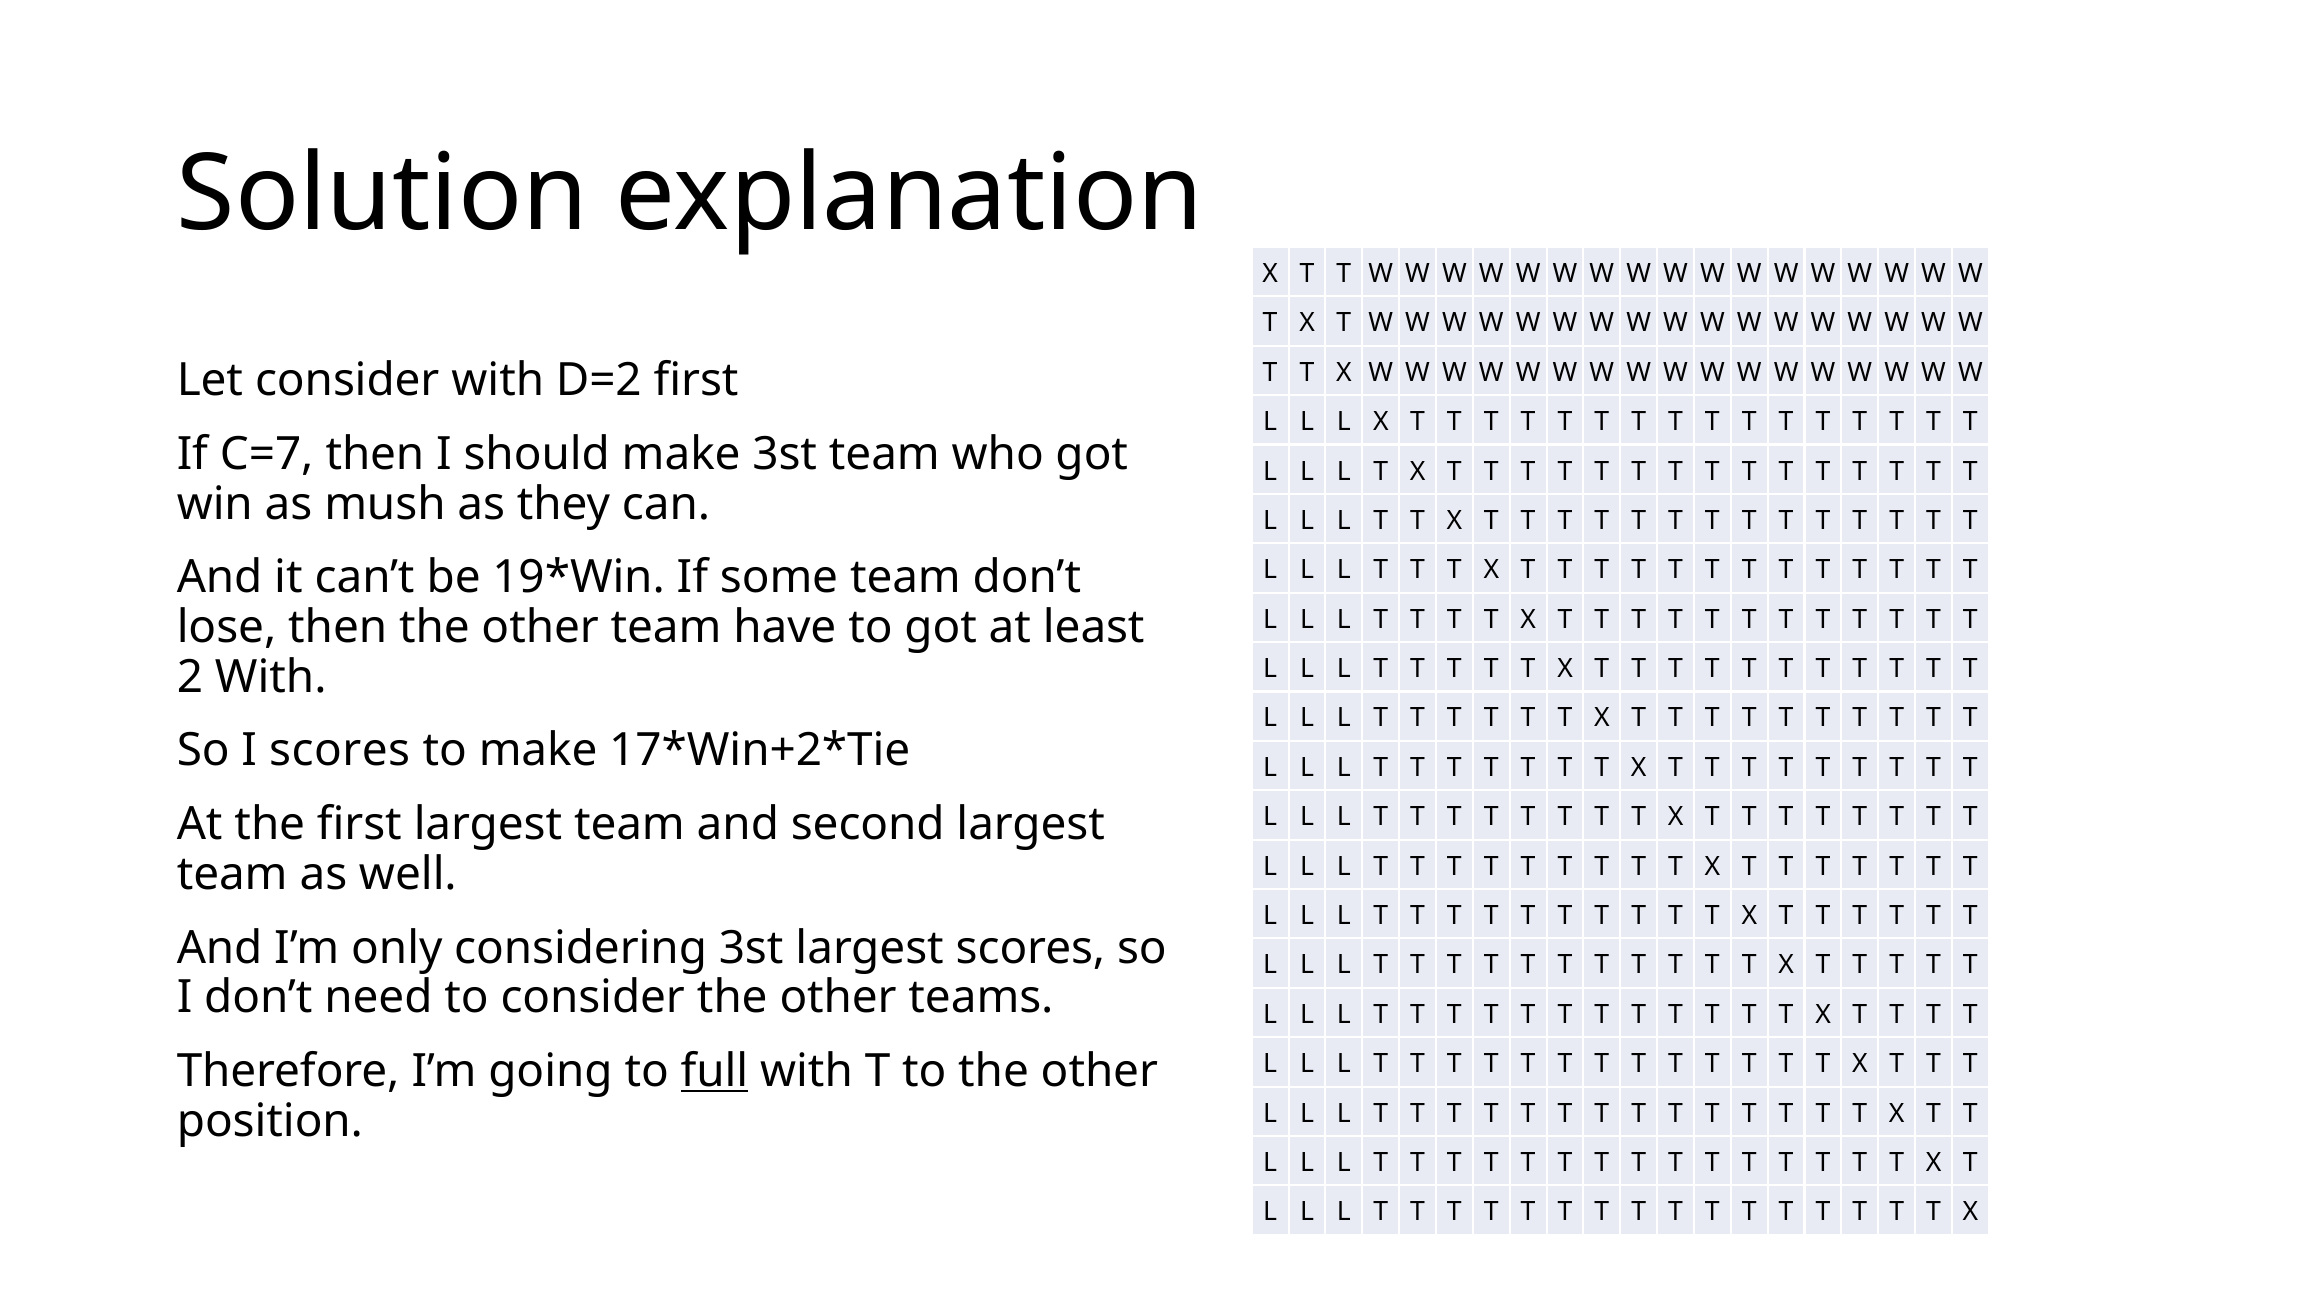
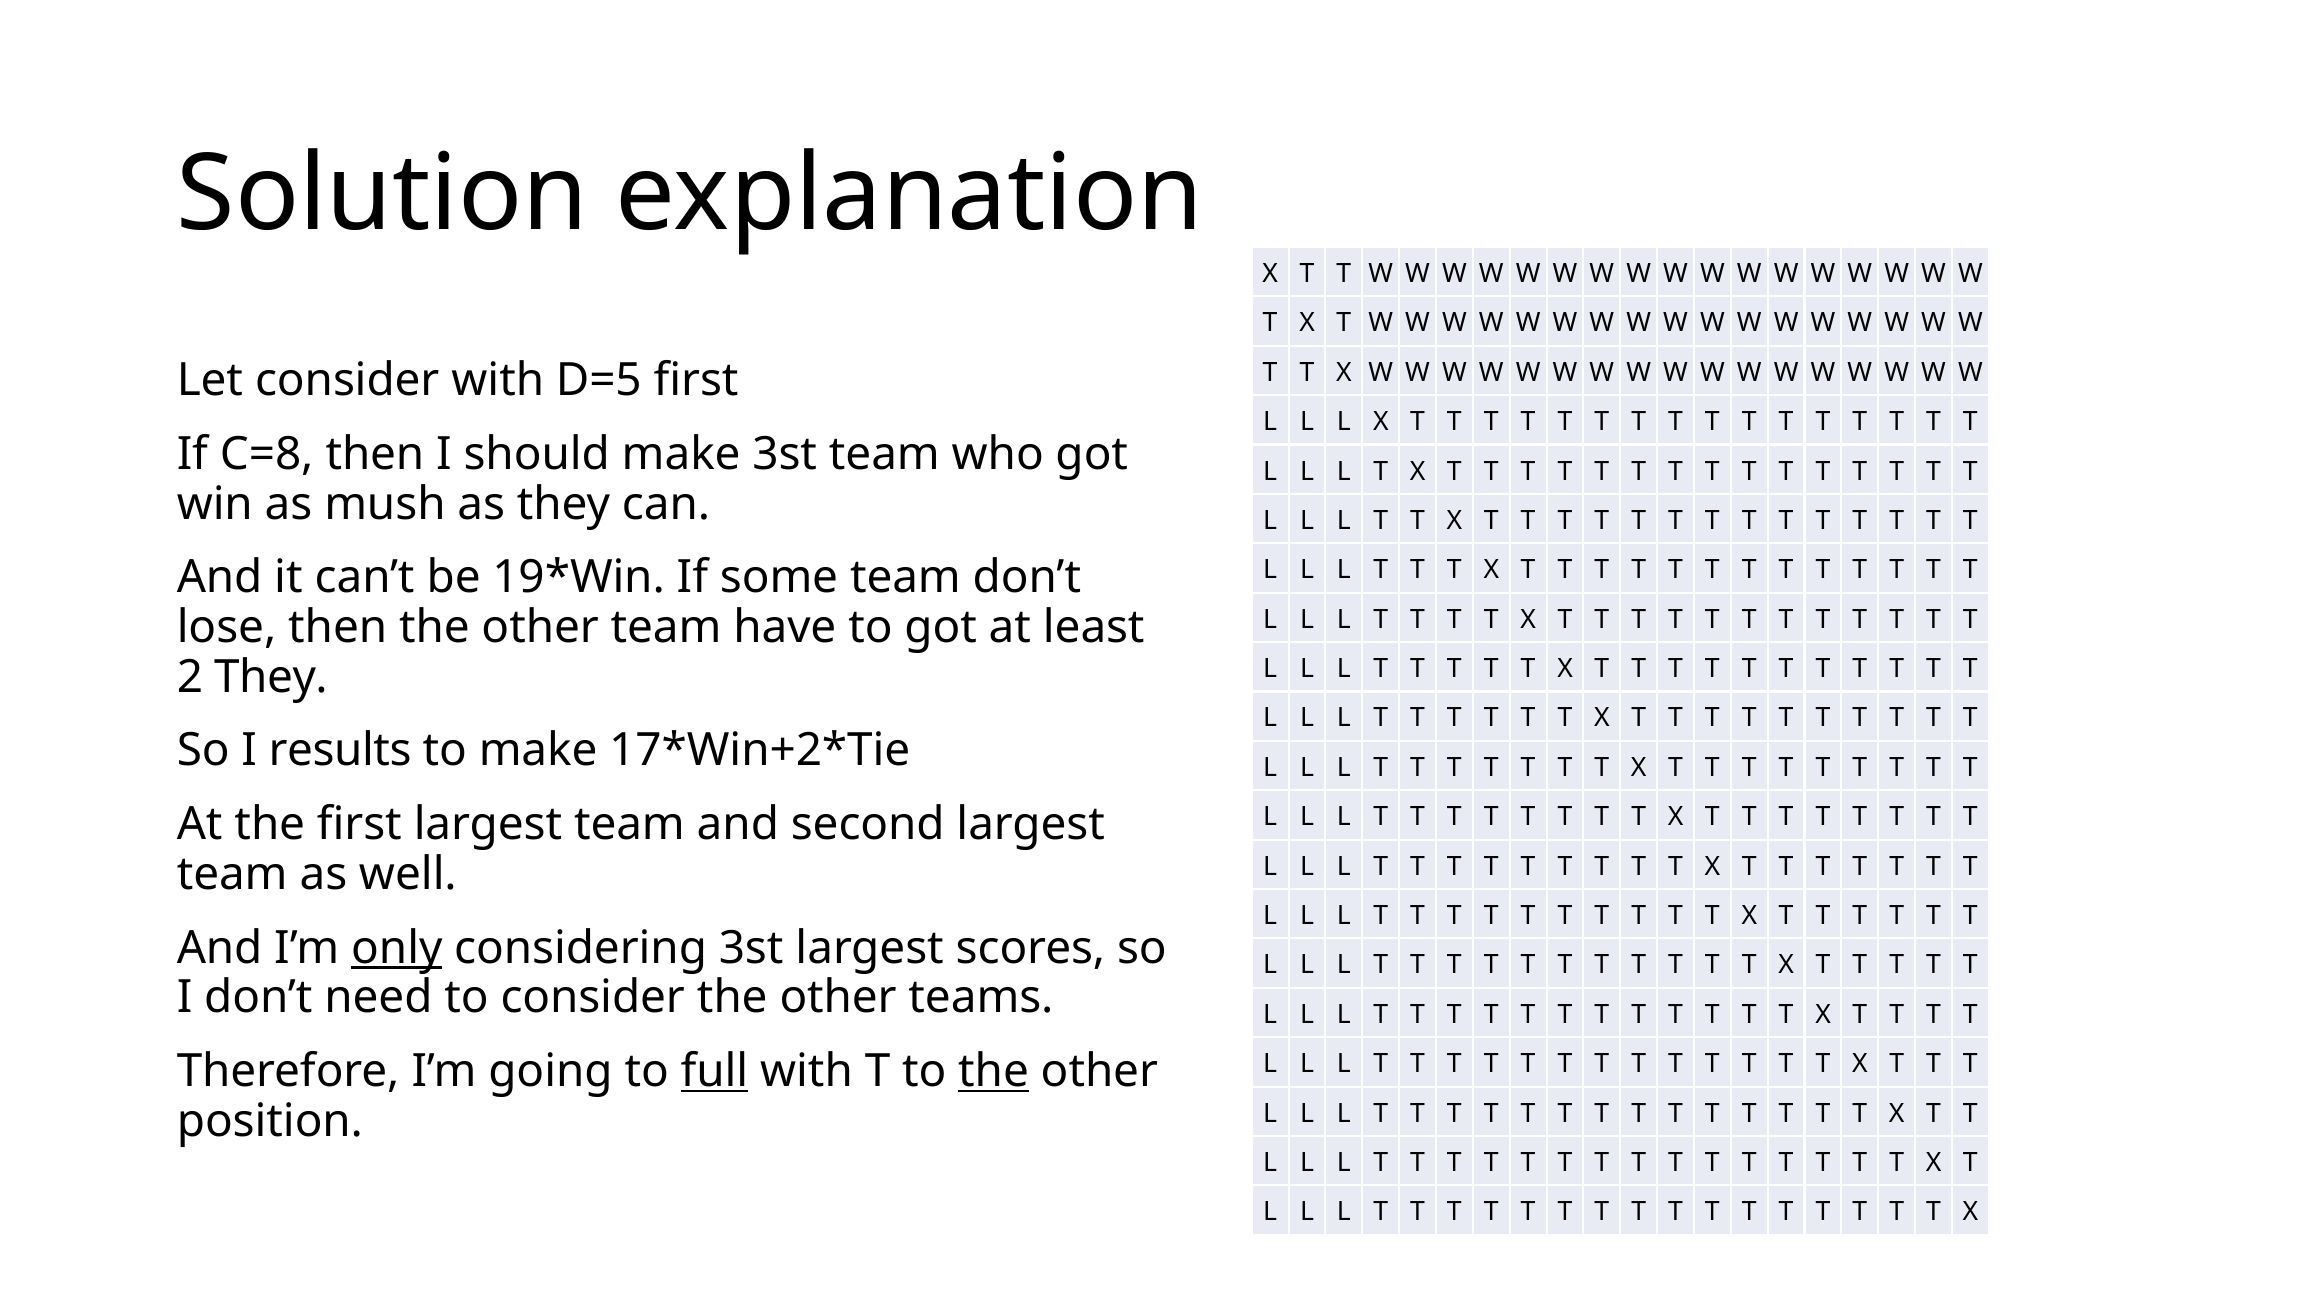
D=2: D=2 -> D=5
C=7: C=7 -> C=8
2 With: With -> They
I scores: scores -> results
only underline: none -> present
the at (994, 1071) underline: none -> present
